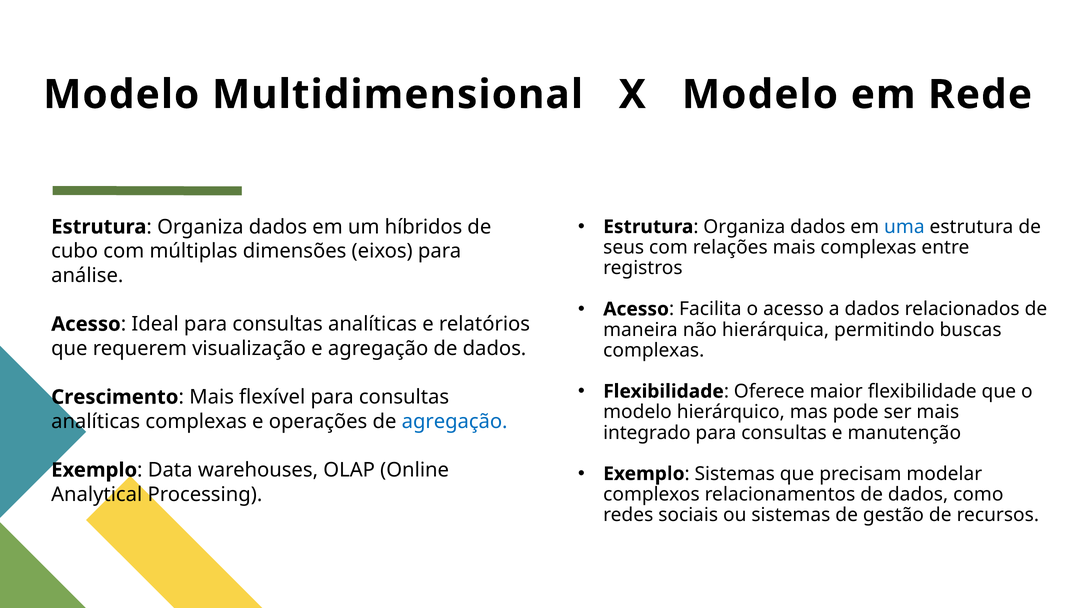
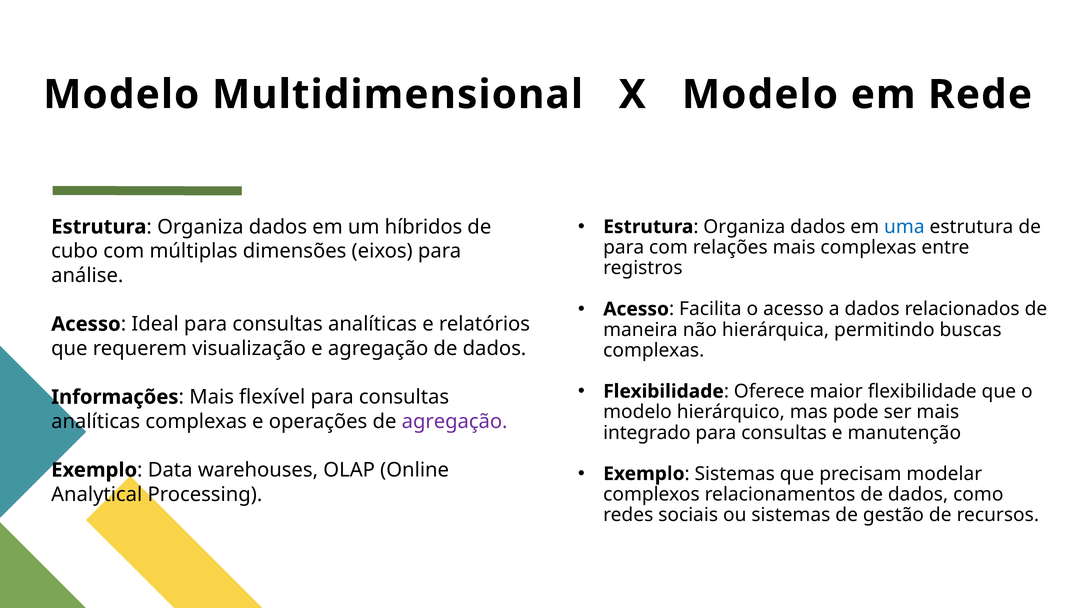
seus at (624, 247): seus -> para
Crescimento: Crescimento -> Informações
agregação at (455, 421) colour: blue -> purple
